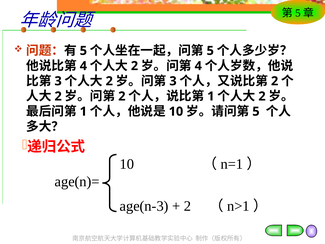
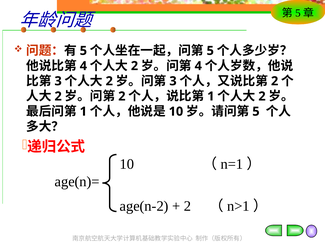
age(n-3: age(n-3 -> age(n-2
